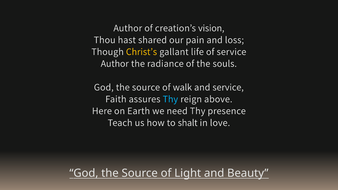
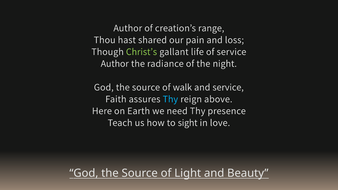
vision: vision -> range
Christ’s colour: yellow -> light green
souls: souls -> night
shalt: shalt -> sight
